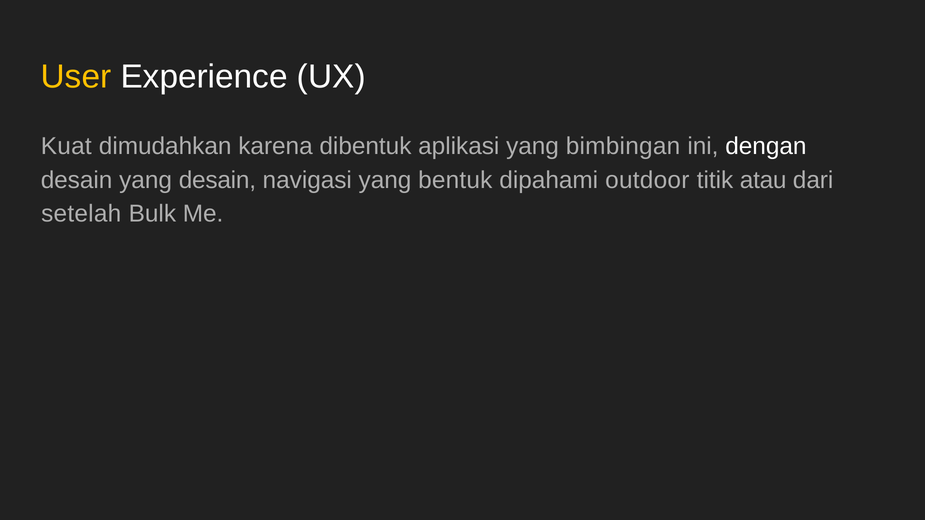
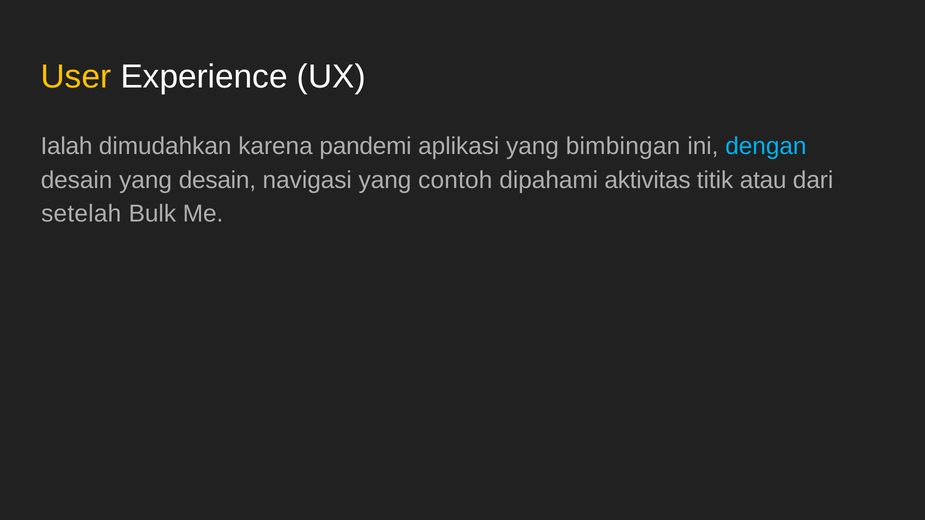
Kuat: Kuat -> Ialah
dibentuk: dibentuk -> pandemi
dengan colour: white -> light blue
bentuk: bentuk -> contoh
outdoor: outdoor -> aktivitas
